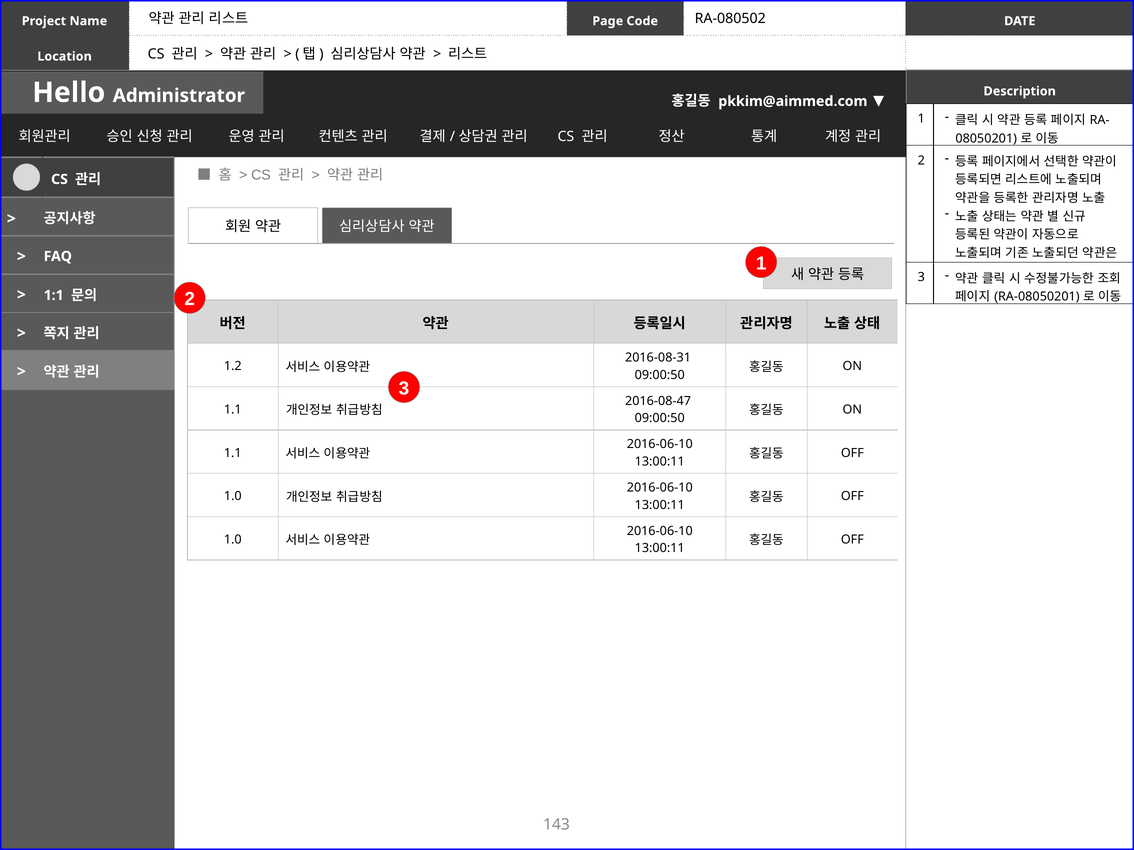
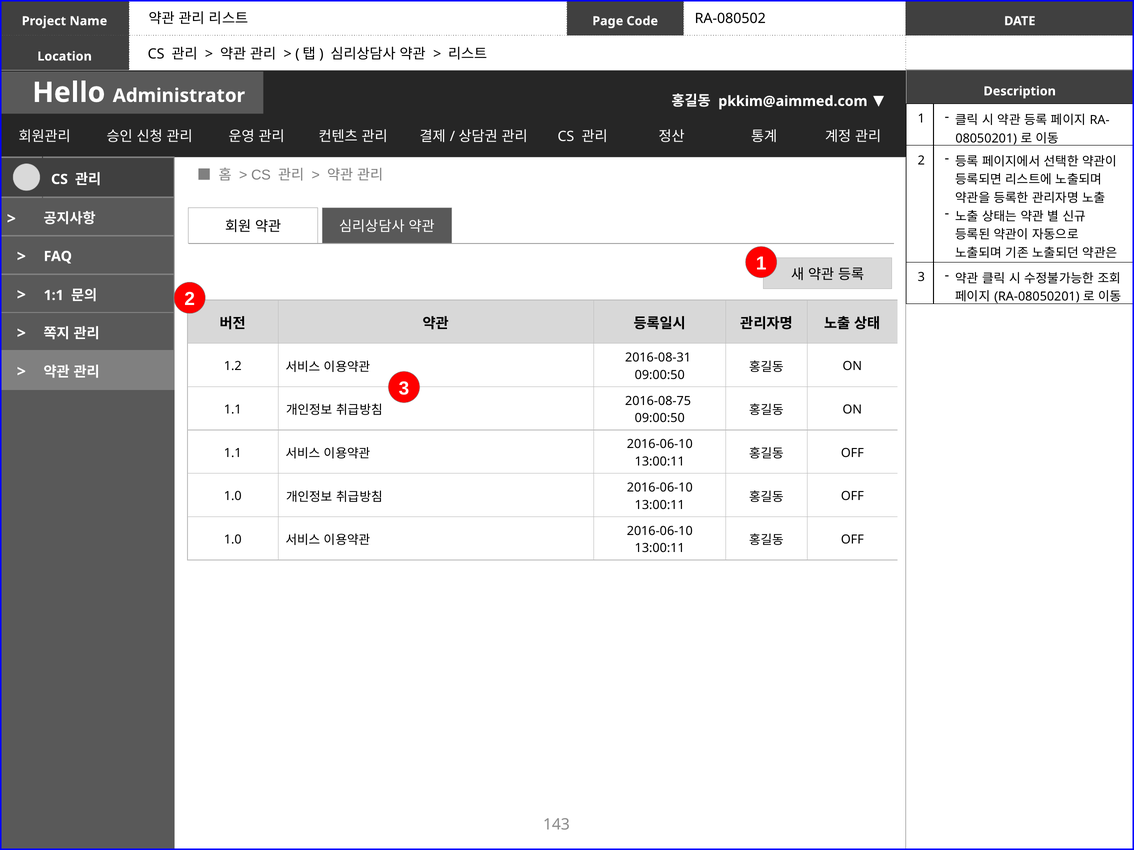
2016-08-47: 2016-08-47 -> 2016-08-75
